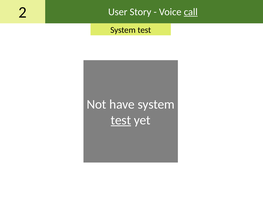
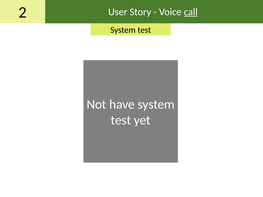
test at (121, 120) underline: present -> none
